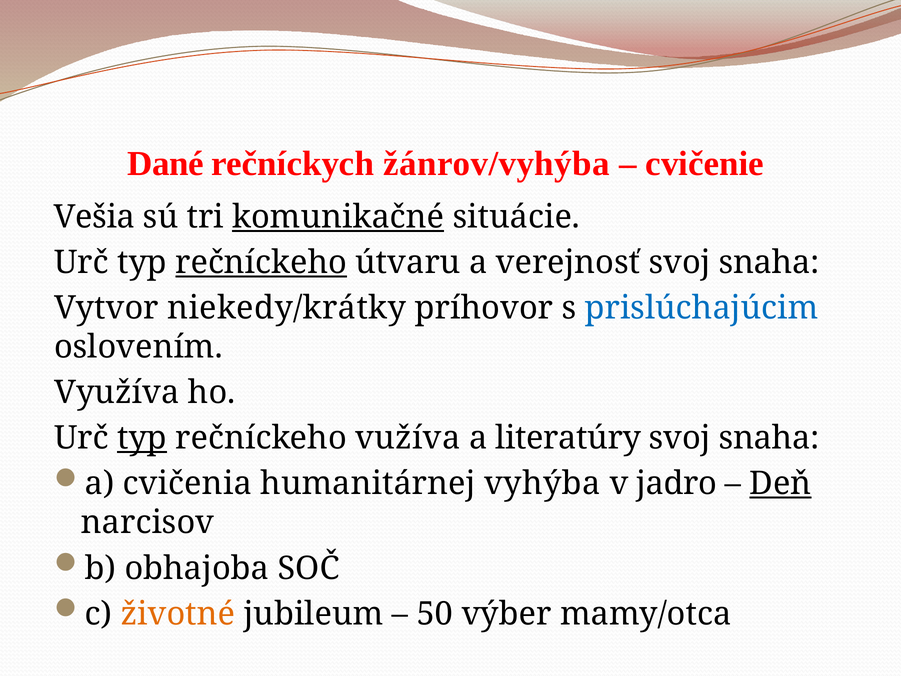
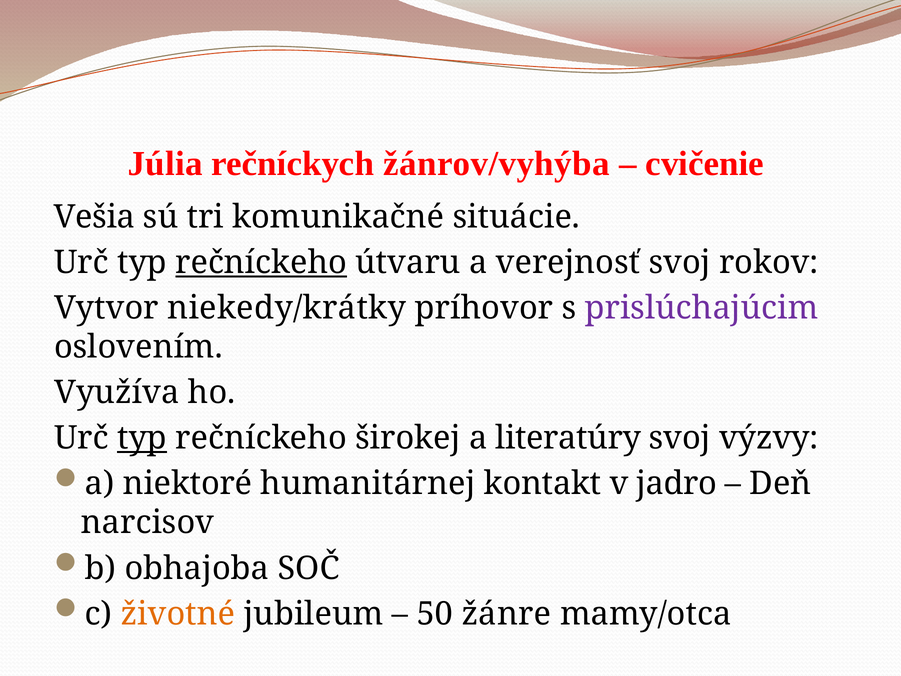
Dané: Dané -> Júlia
komunikačné underline: present -> none
snaha at (769, 262): snaha -> rokov
prislúchajúcim colour: blue -> purple
vužíva: vužíva -> širokej
snaha at (769, 438): snaha -> výzvy
cvičenia: cvičenia -> niektoré
vyhýba: vyhýba -> kontakt
Deň underline: present -> none
výber: výber -> žánre
